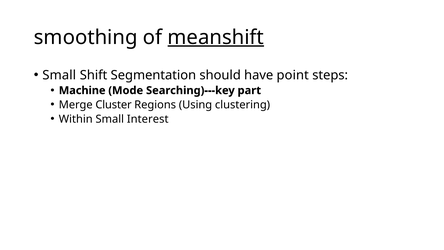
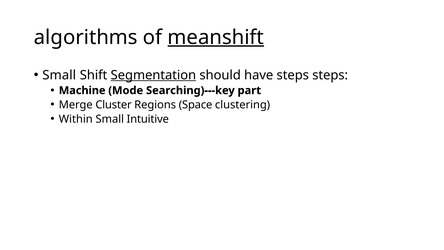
smoothing: smoothing -> algorithms
Segmentation underline: none -> present
have point: point -> steps
Using: Using -> Space
Interest: Interest -> Intuitive
